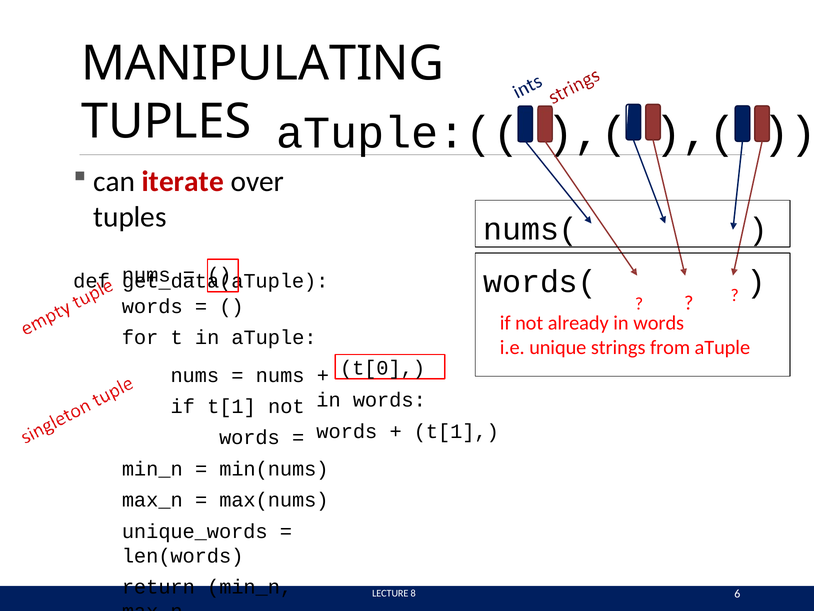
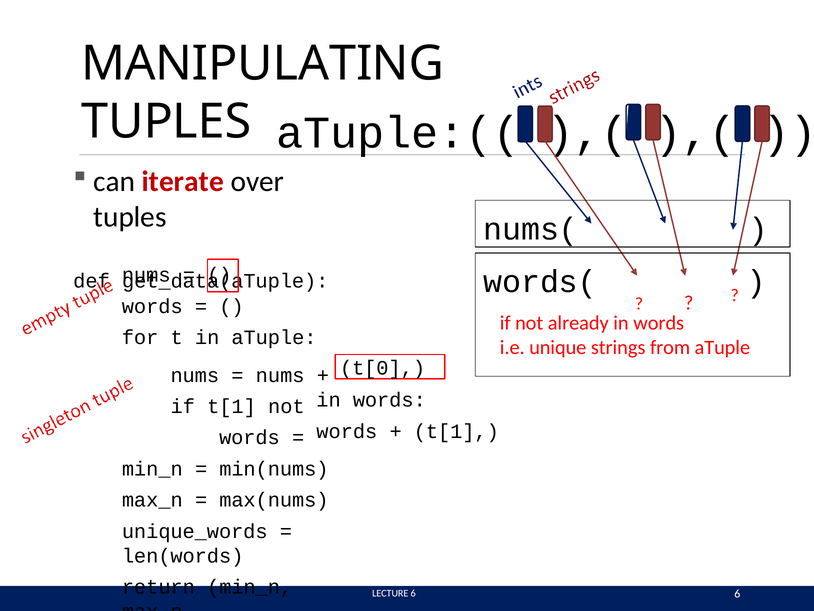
LECTURE 8: 8 -> 6
